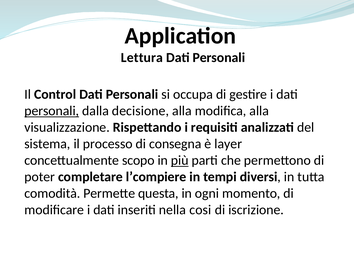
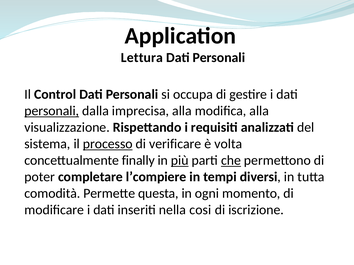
decisione: decisione -> imprecisa
processo underline: none -> present
consegna: consegna -> verificare
layer: layer -> volta
scopo: scopo -> finally
che underline: none -> present
